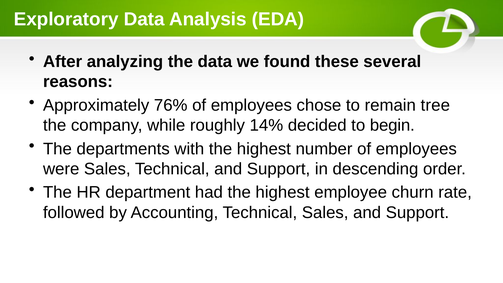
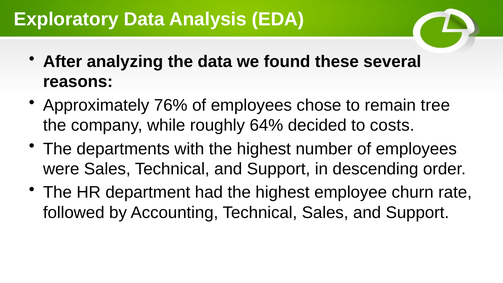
14%: 14% -> 64%
begin: begin -> costs
